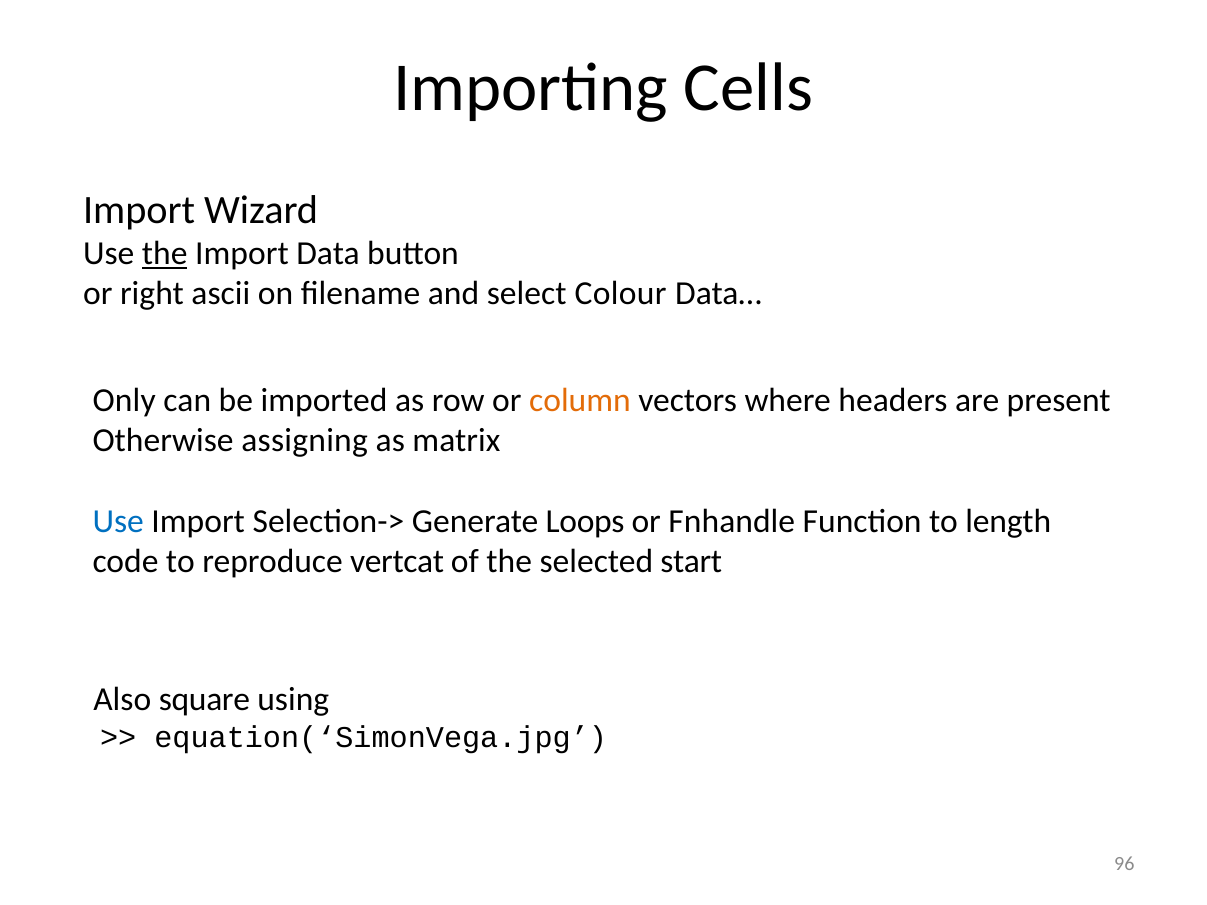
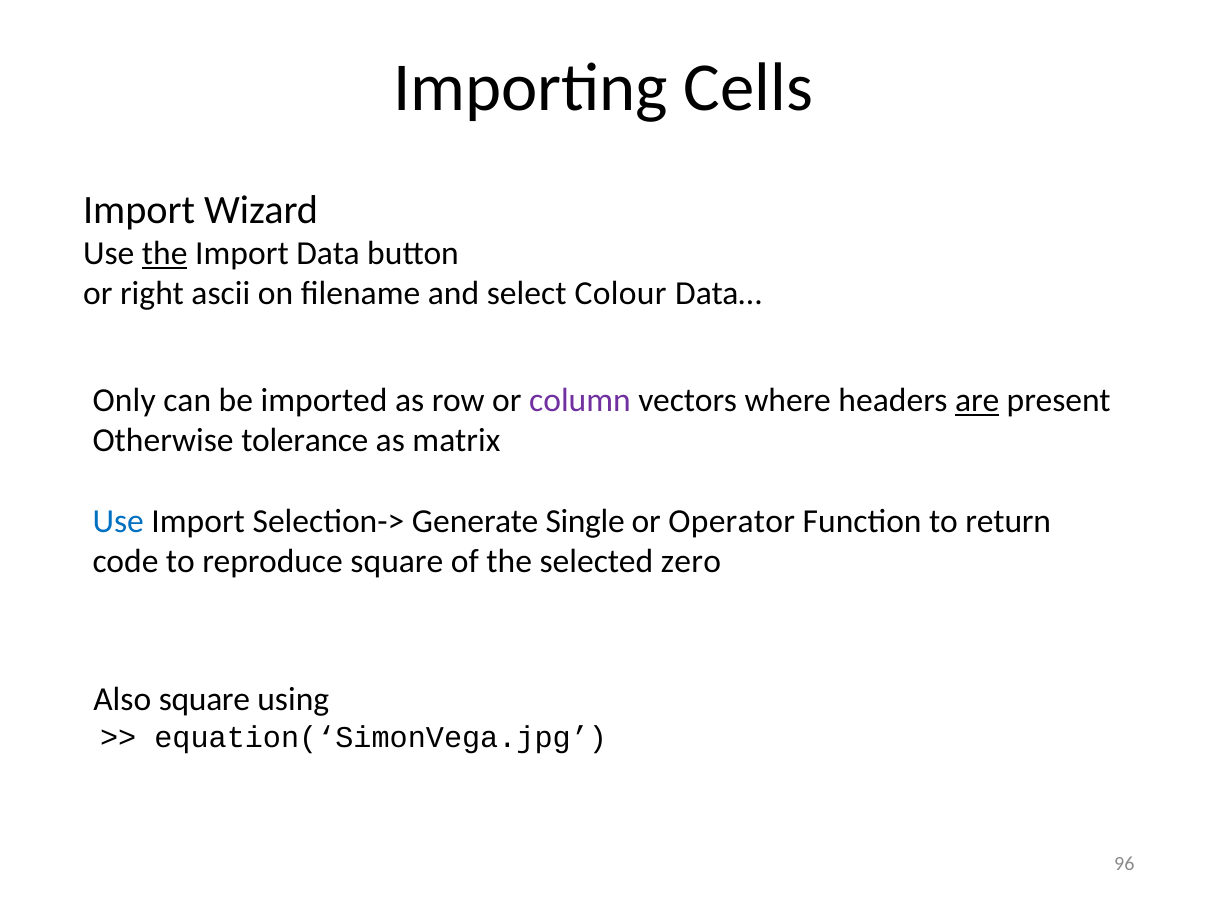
column colour: orange -> purple
are underline: none -> present
assigning: assigning -> tolerance
Loops: Loops -> Single
Fnhandle: Fnhandle -> Operator
length: length -> return
reproduce vertcat: vertcat -> square
start: start -> zero
